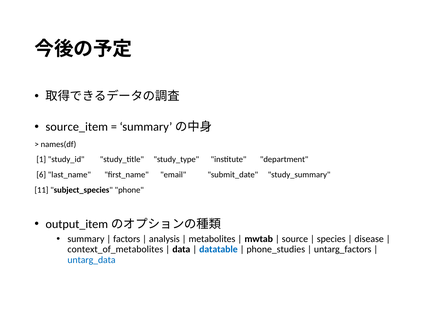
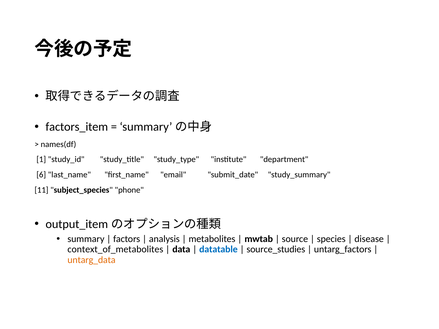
source_item: source_item -> factors_item
phone_studies: phone_studies -> source_studies
untarg_data colour: blue -> orange
